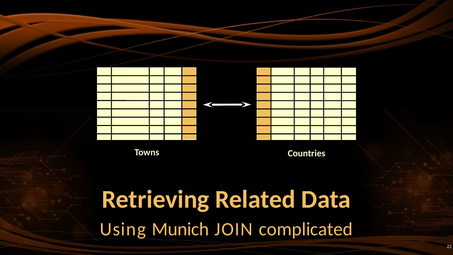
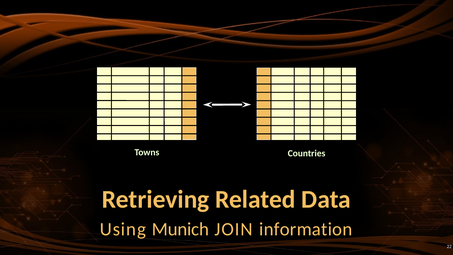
complicated: complicated -> information
